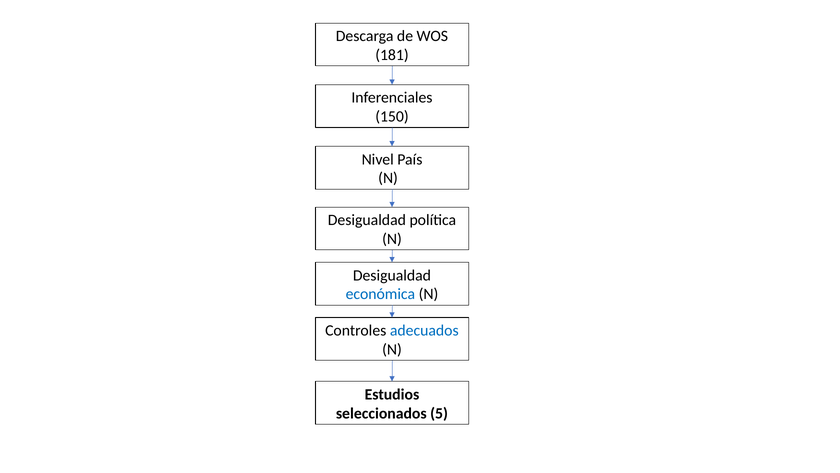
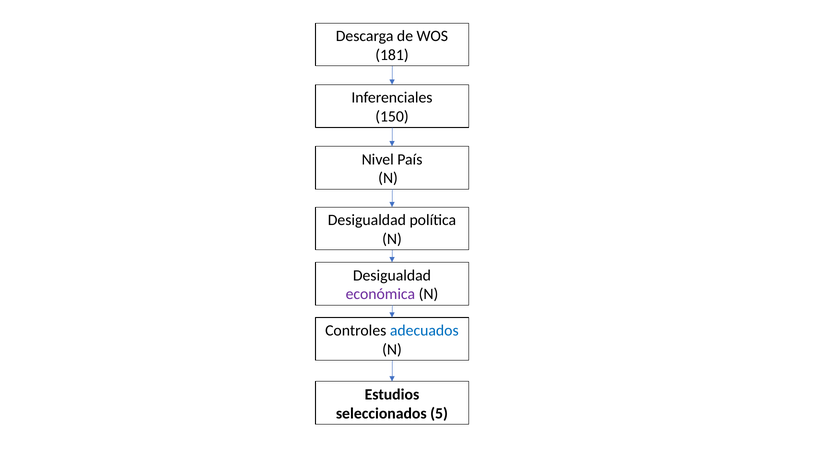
económica colour: blue -> purple
